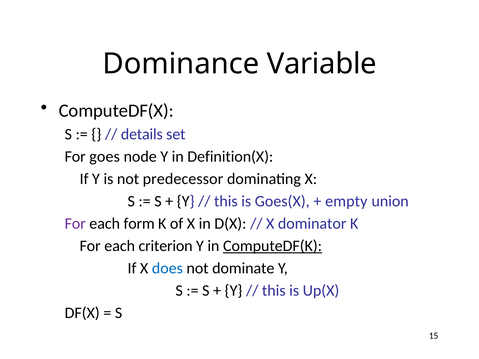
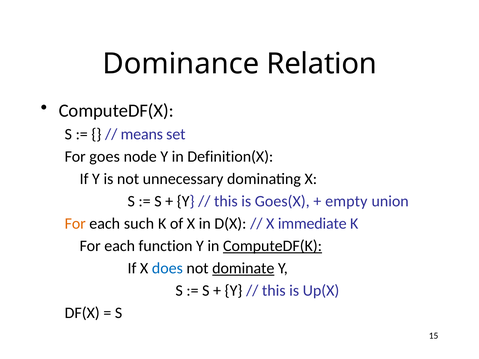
Variable: Variable -> Relation
details: details -> means
predecessor: predecessor -> unnecessary
For at (75, 224) colour: purple -> orange
form: form -> such
dominator: dominator -> immediate
criterion: criterion -> function
dominate underline: none -> present
